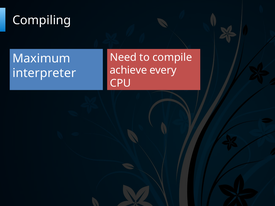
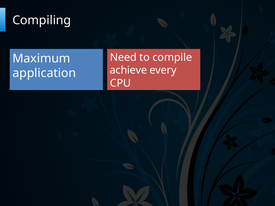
interpreter: interpreter -> application
